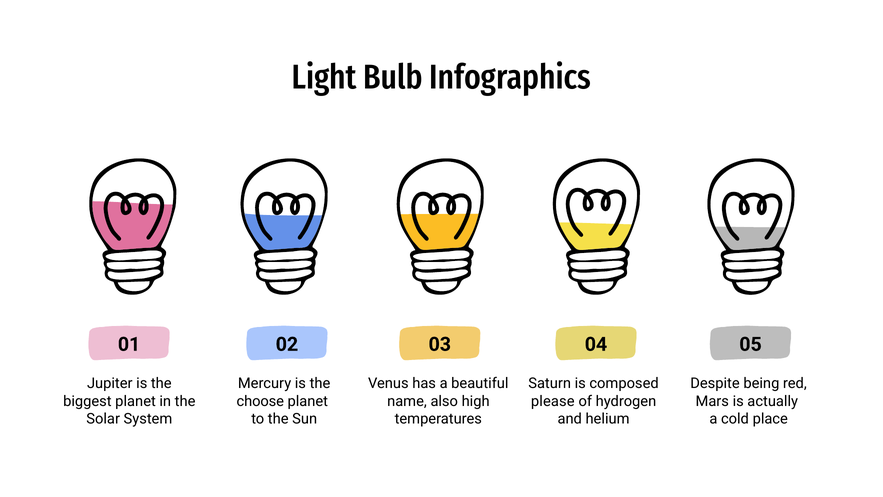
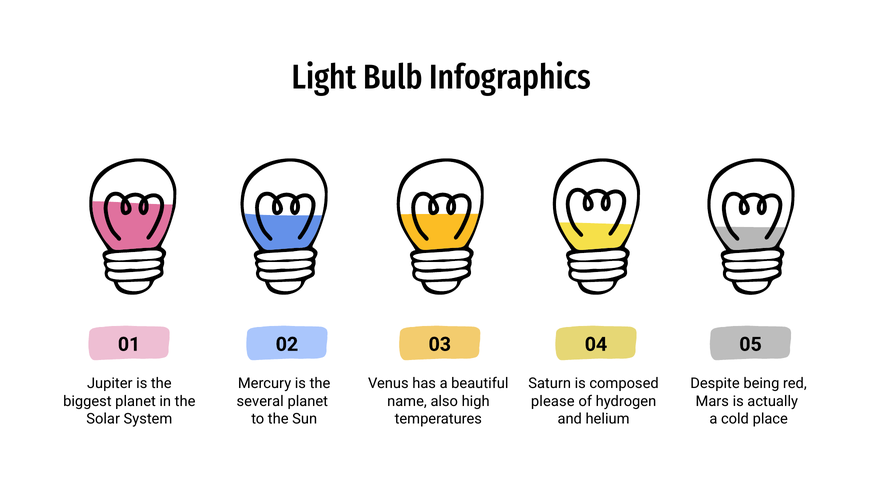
choose: choose -> several
